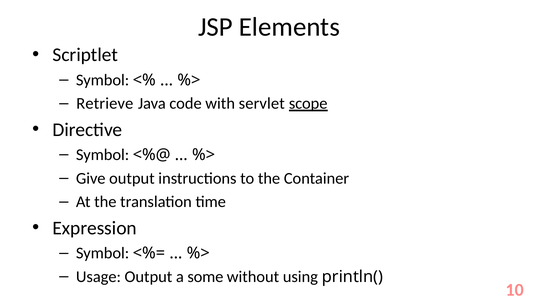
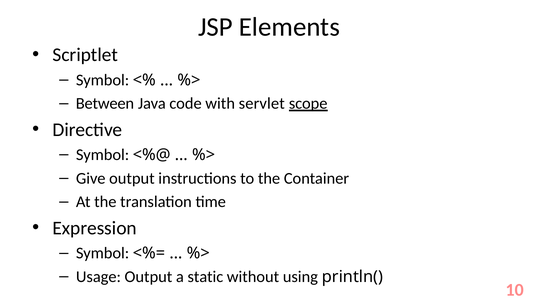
Retrieve: Retrieve -> Between
some: some -> static
